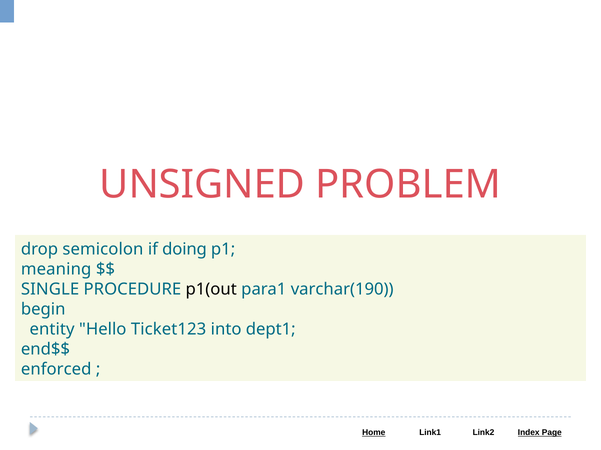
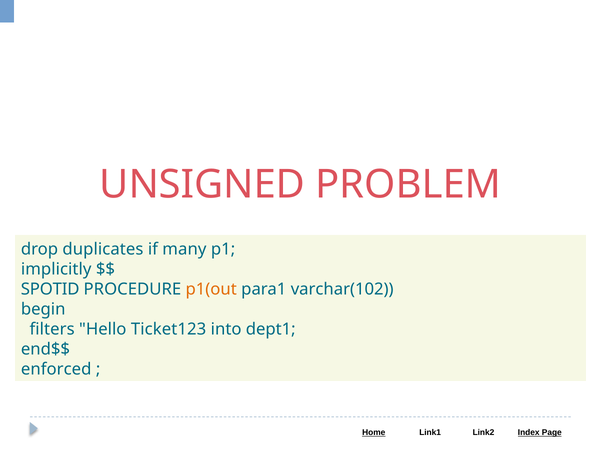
semicolon: semicolon -> duplicates
doing: doing -> many
meaning: meaning -> implicitly
SINGLE: SINGLE -> SPOTID
p1(out colour: black -> orange
varchar(190: varchar(190 -> varchar(102
entity: entity -> filters
